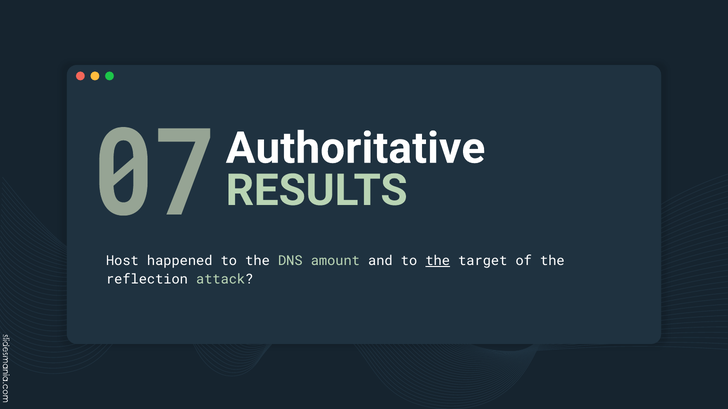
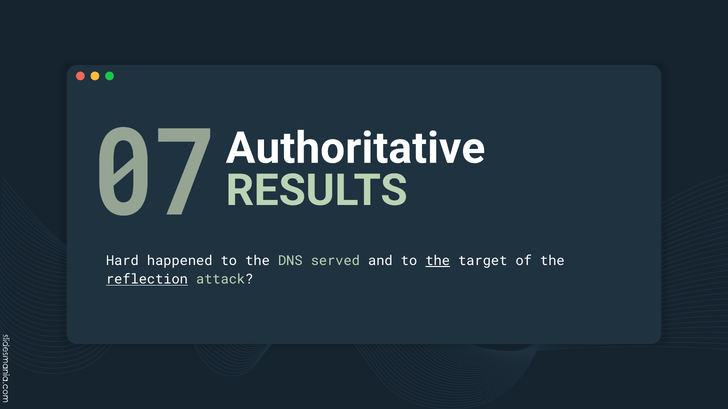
Host: Host -> Hard
amount: amount -> served
reflection underline: none -> present
